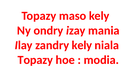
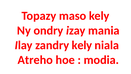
Topazy at (35, 60): Topazy -> Atreho
